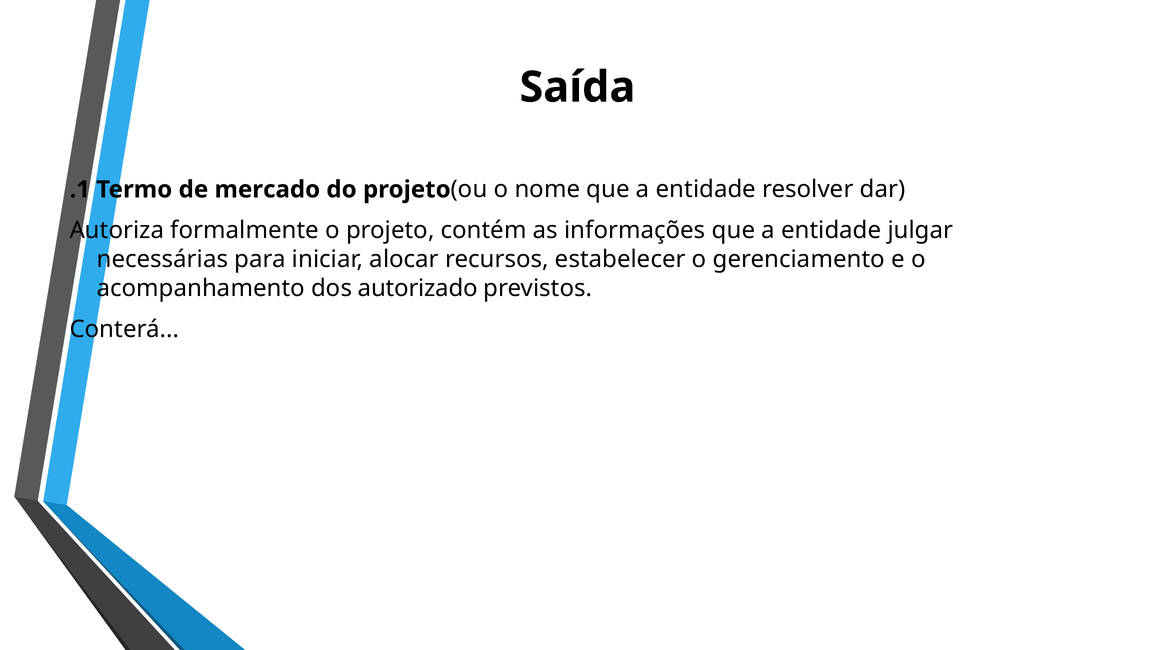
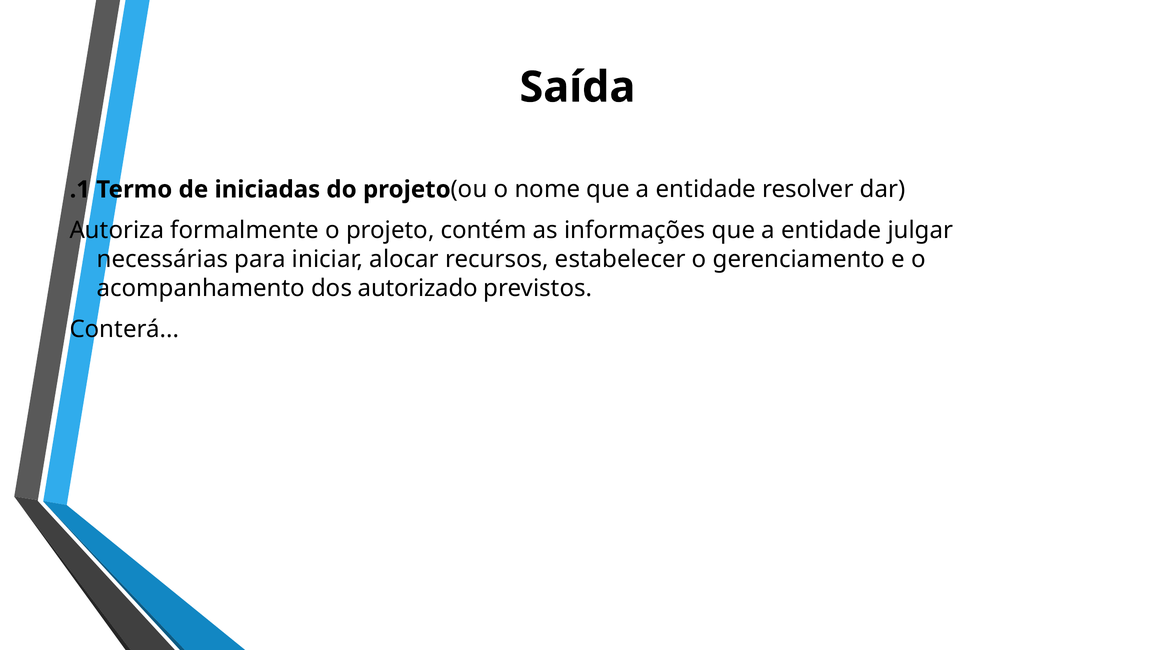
mercado: mercado -> iniciadas
